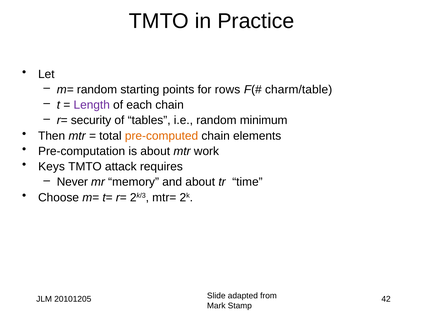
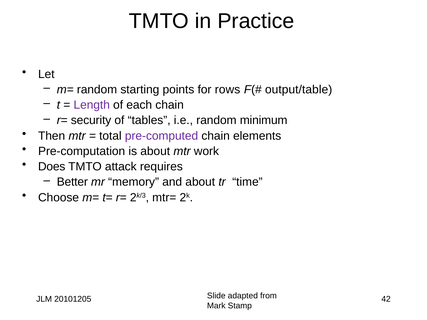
charm/table: charm/table -> output/table
pre-computed colour: orange -> purple
Keys: Keys -> Does
Never: Never -> Better
